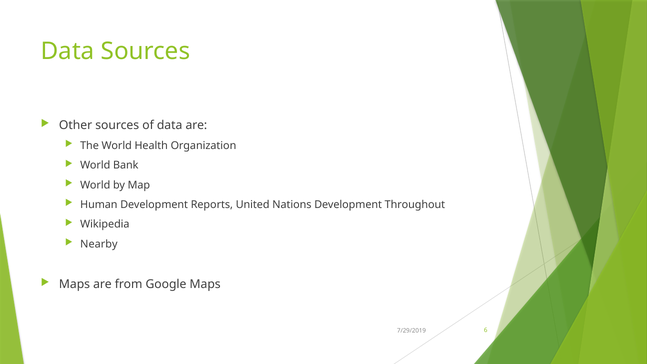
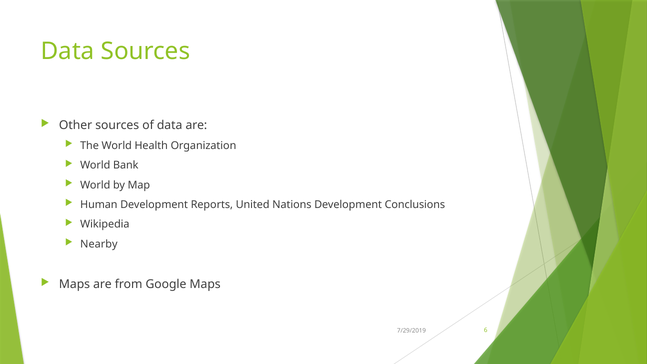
Throughout: Throughout -> Conclusions
